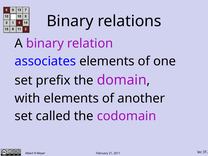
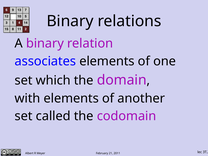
prefix: prefix -> which
